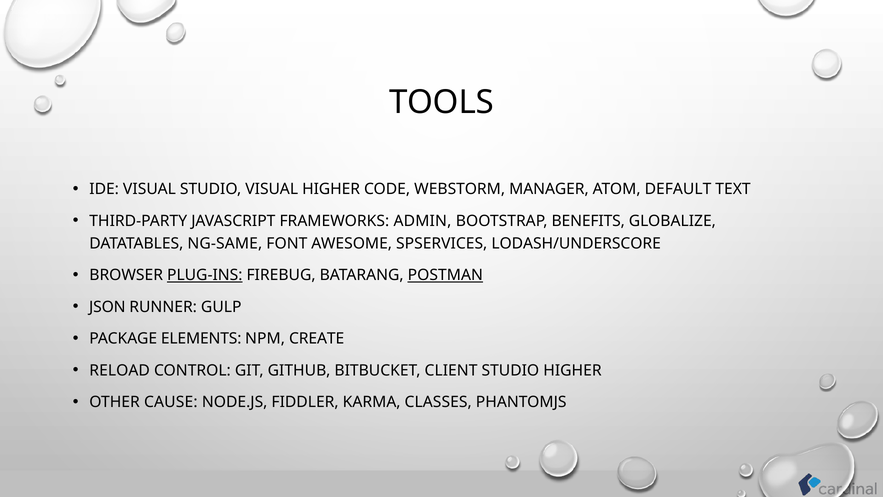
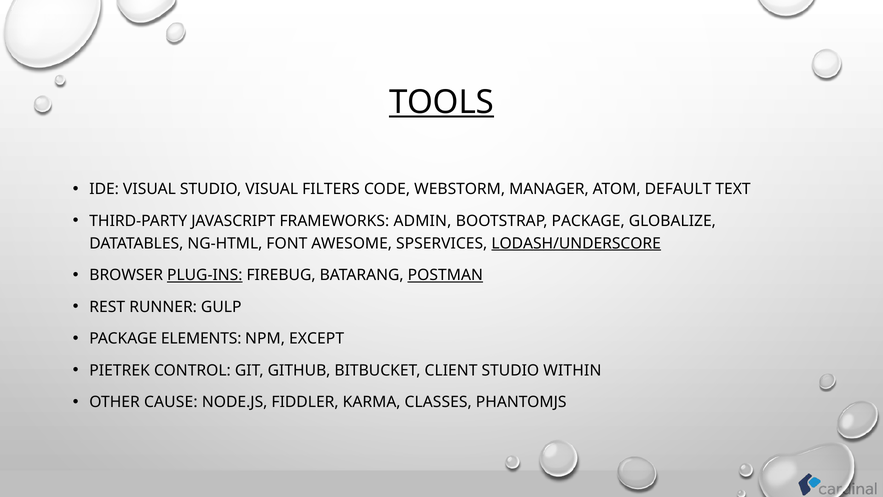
TOOLS underline: none -> present
VISUAL HIGHER: HIGHER -> FILTERS
BOOTSTRAP BENEFITS: BENEFITS -> PACKAGE
NG-SAME: NG-SAME -> NG-HTML
LODASH/UNDERSCORE underline: none -> present
JSON: JSON -> REST
CREATE: CREATE -> EXCEPT
RELOAD: RELOAD -> PIETREK
STUDIO HIGHER: HIGHER -> WITHIN
